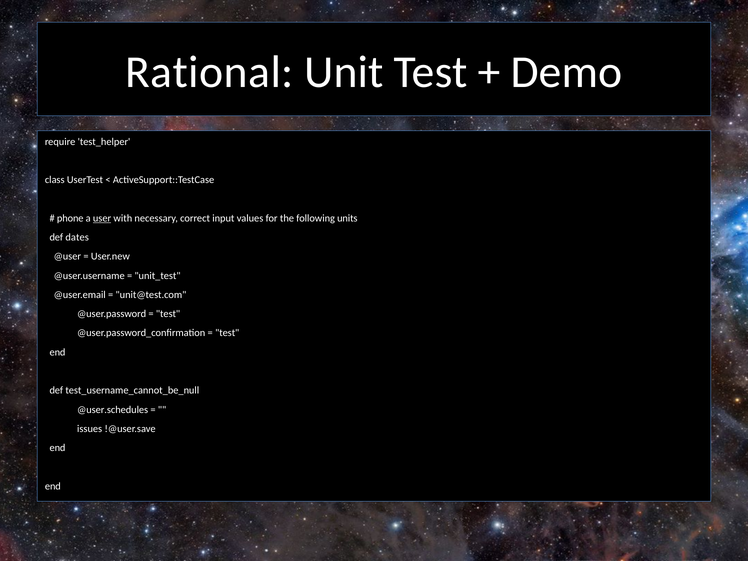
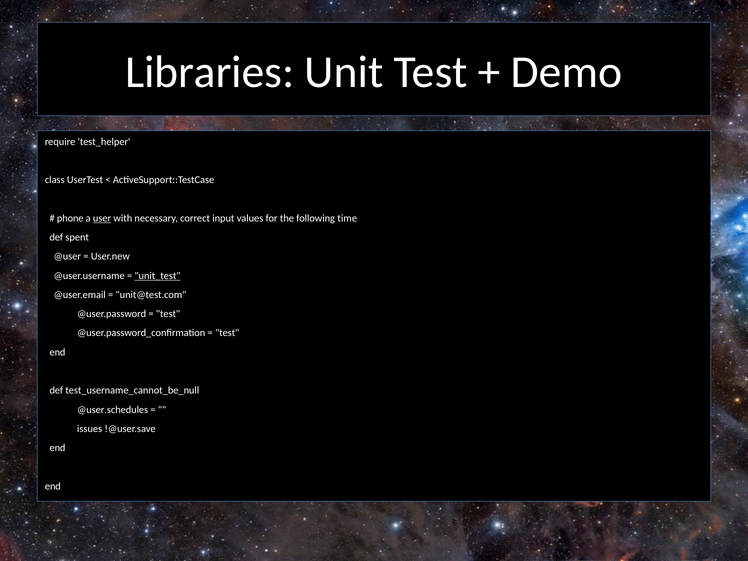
Rational: Rational -> Libraries
units: units -> time
dates: dates -> spent
unit_test underline: none -> present
